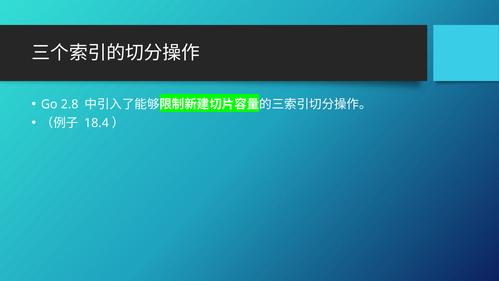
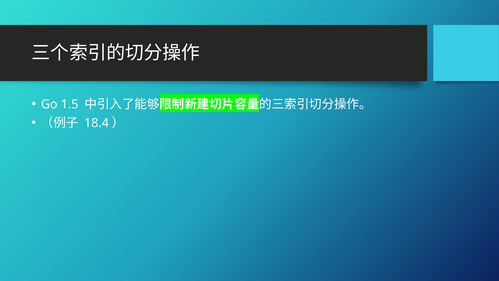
2.8: 2.8 -> 1.5
